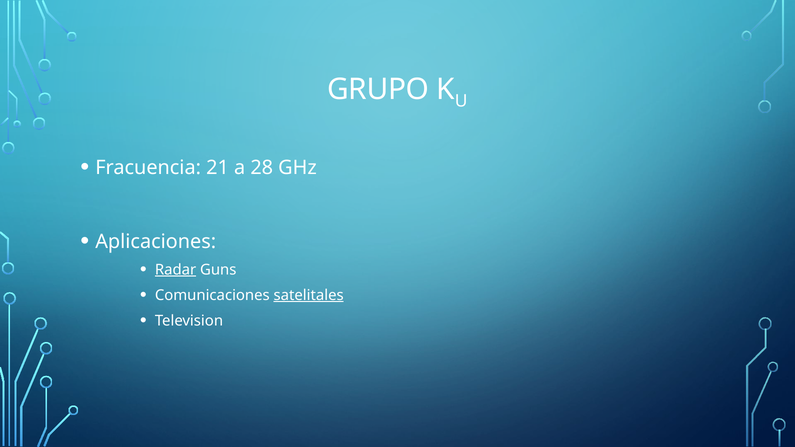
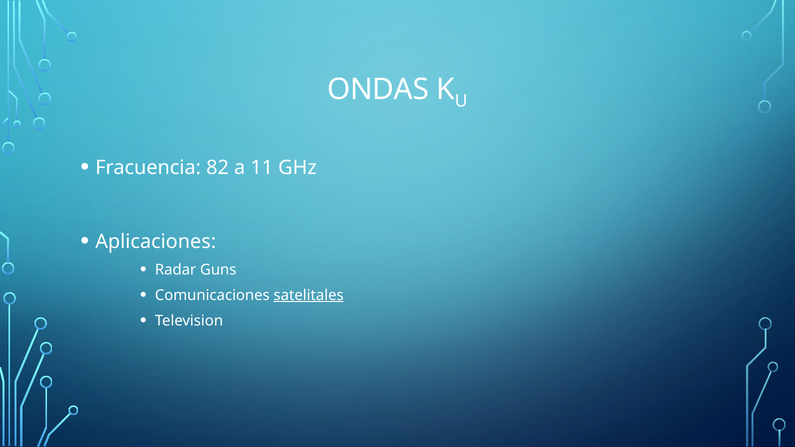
GRUPO: GRUPO -> ONDAS
21: 21 -> 82
28: 28 -> 11
Radar underline: present -> none
